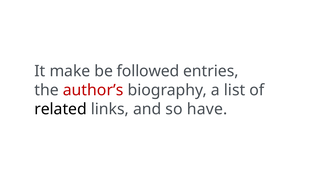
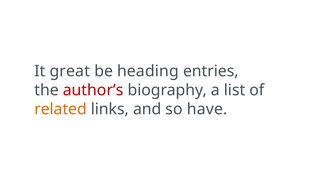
make: make -> great
followed: followed -> heading
related colour: black -> orange
